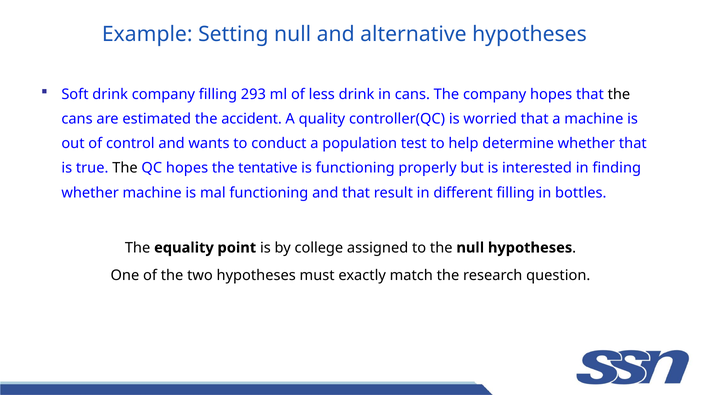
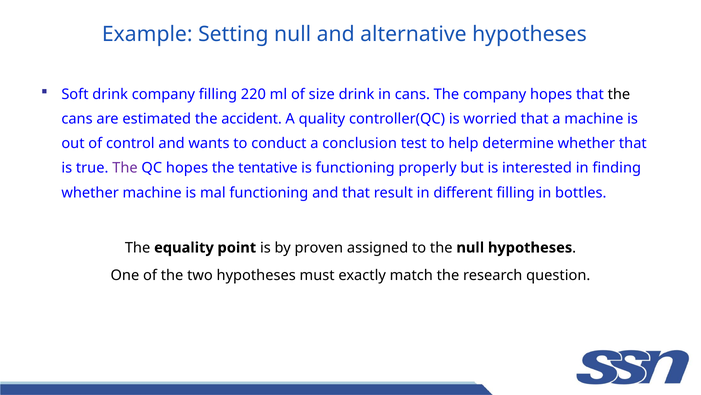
293: 293 -> 220
less: less -> size
population: population -> conclusion
The at (125, 168) colour: black -> purple
college: college -> proven
